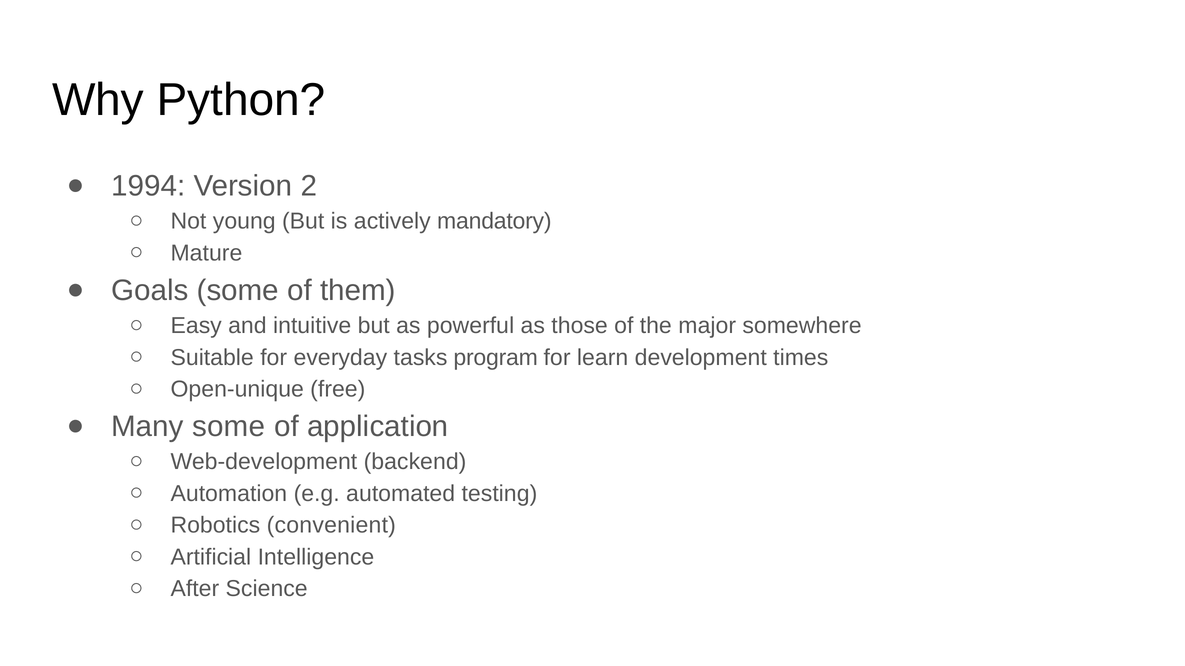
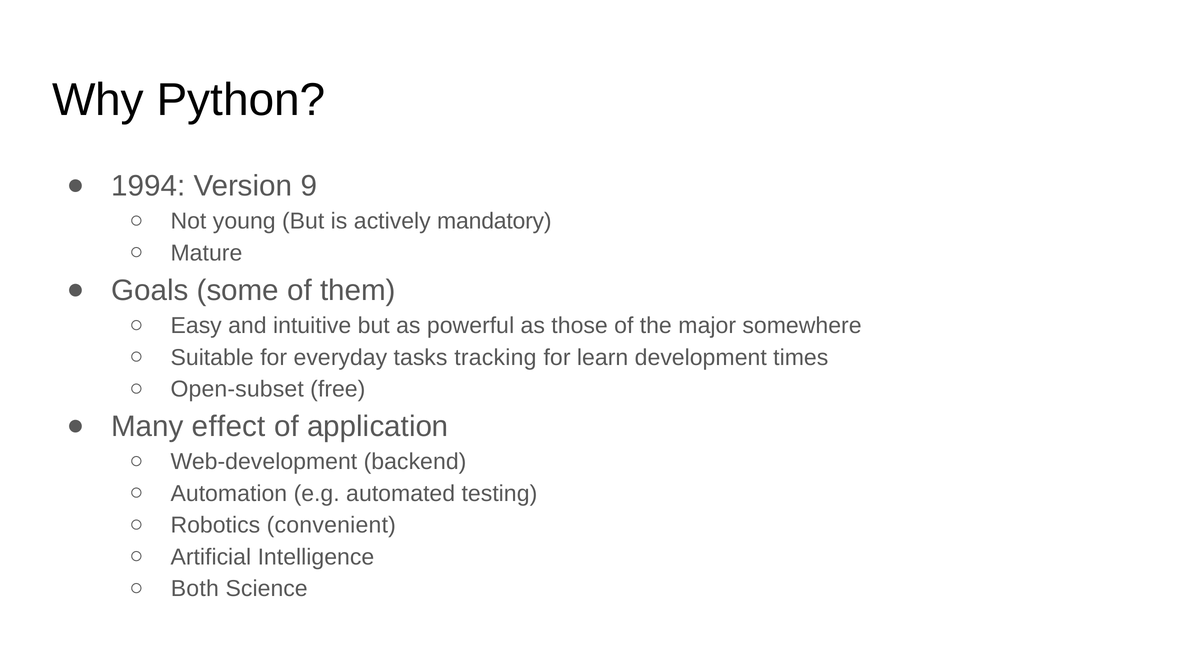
2: 2 -> 9
program: program -> tracking
Open-unique: Open-unique -> Open-subset
Many some: some -> effect
After: After -> Both
